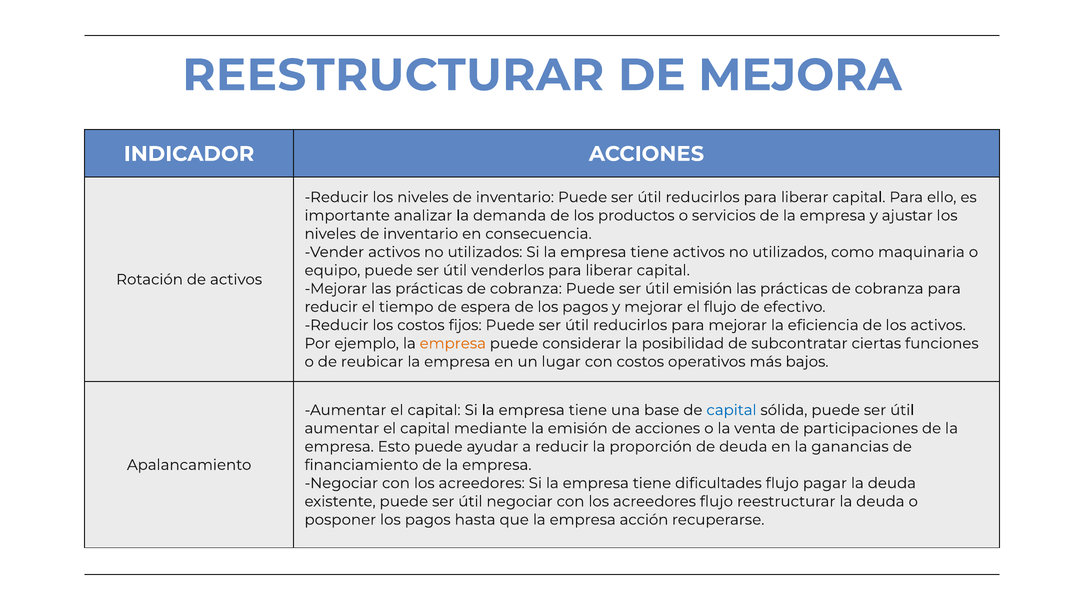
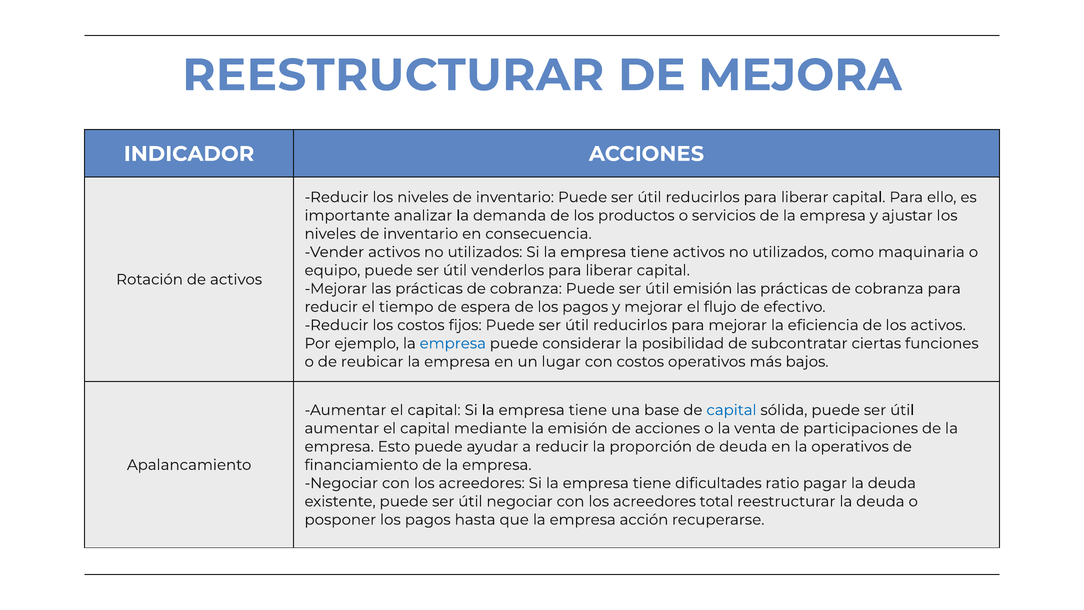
empresa at (453, 343) colour: orange -> blue
la ganancias: ganancias -> operativos
dificultades flujo: flujo -> ratio
acreedores flujo: flujo -> total
